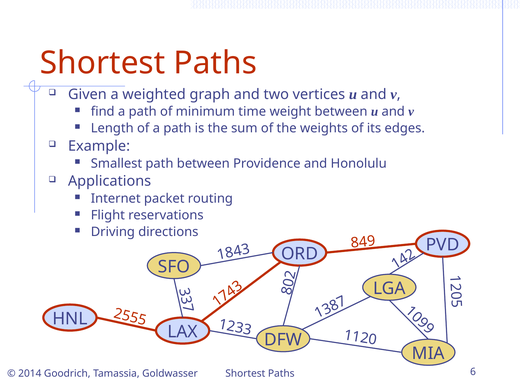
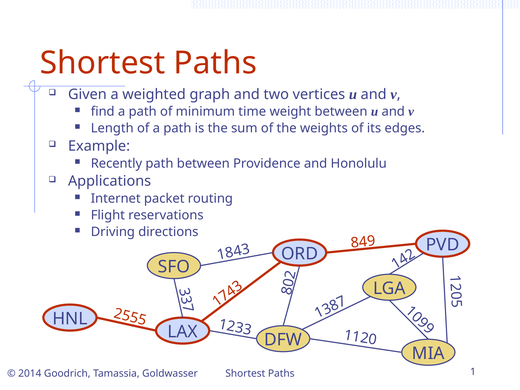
Smallest: Smallest -> Recently
Paths 6: 6 -> 1
